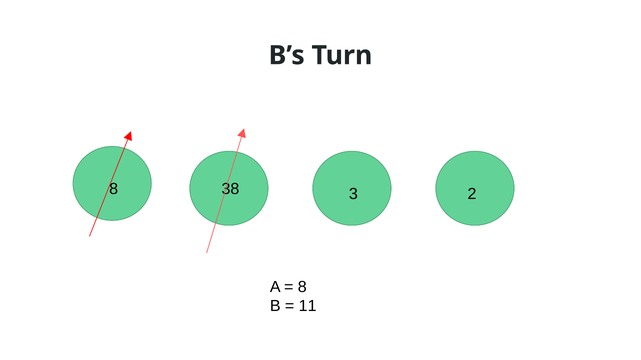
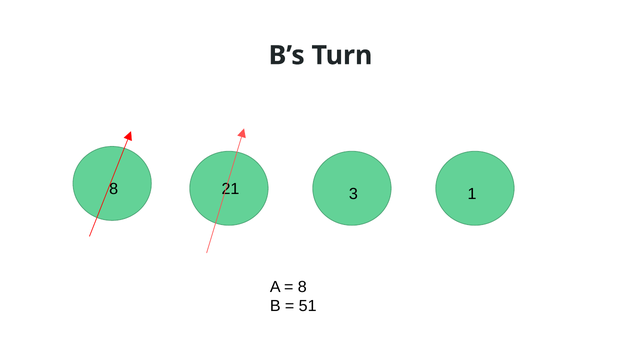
38: 38 -> 21
2: 2 -> 1
11: 11 -> 51
